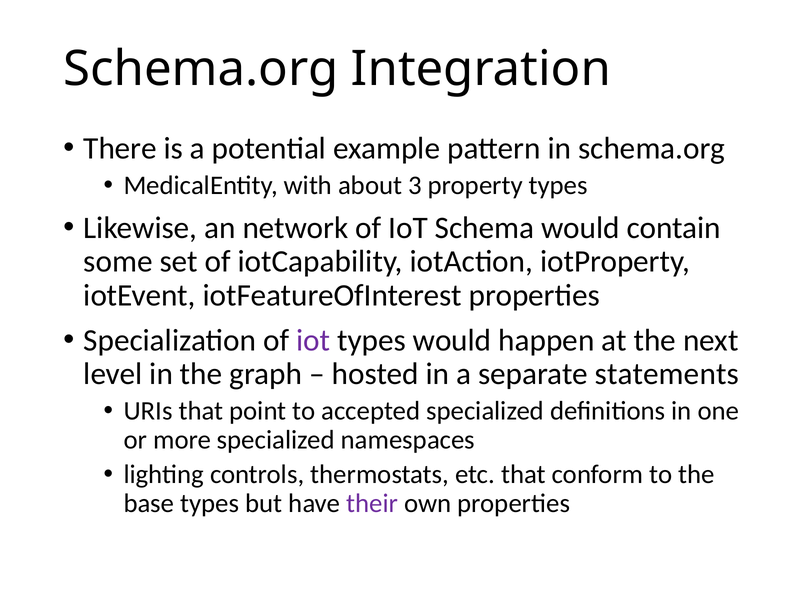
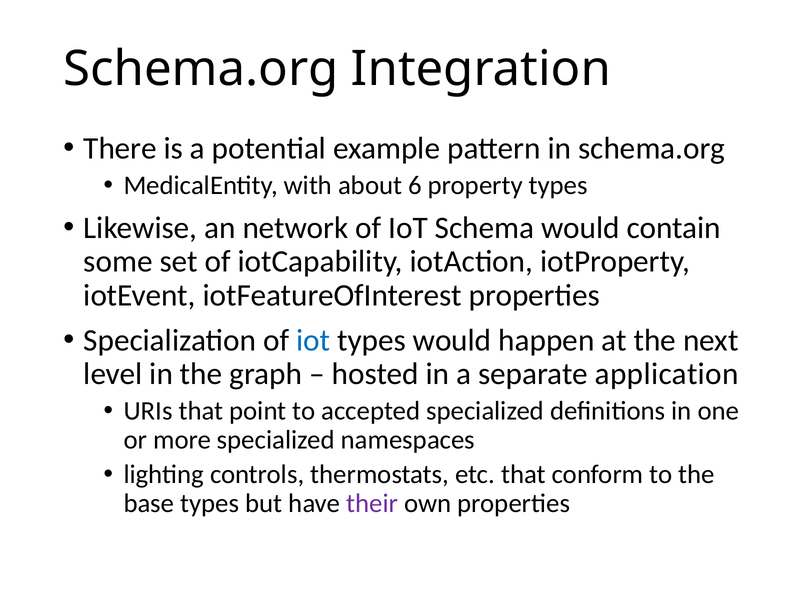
3: 3 -> 6
iot at (313, 340) colour: purple -> blue
statements: statements -> application
